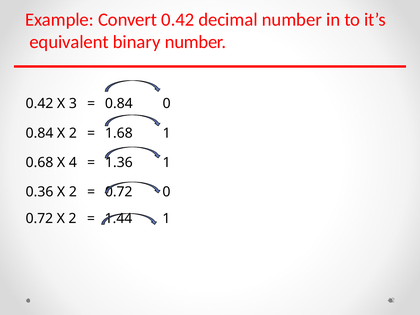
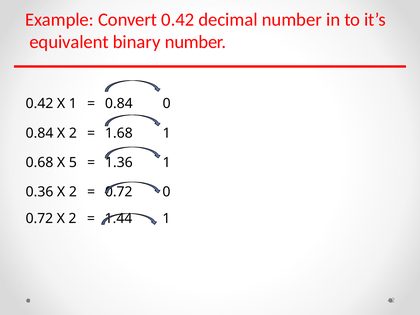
X 3: 3 -> 1
4: 4 -> 5
